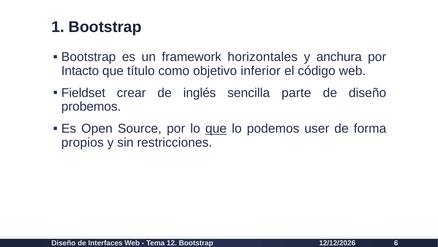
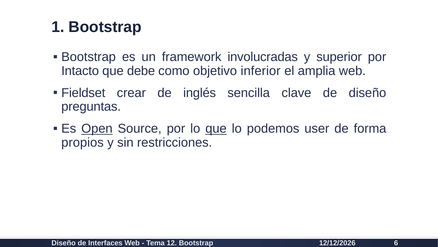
horizontales: horizontales -> involucradas
anchura: anchura -> superior
título: título -> debe
código: código -> amplia
parte: parte -> clave
probemos: probemos -> preguntas
Open underline: none -> present
